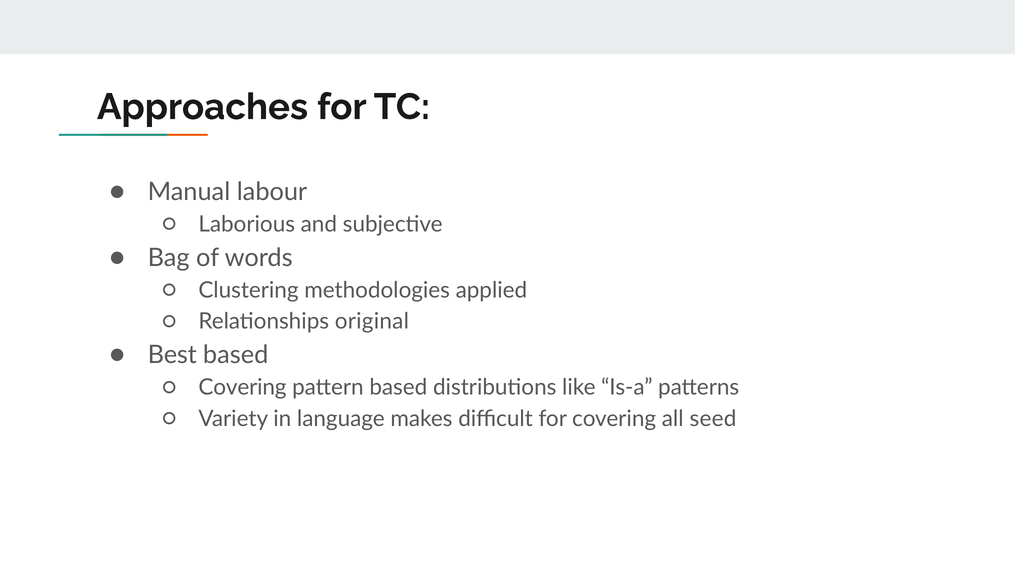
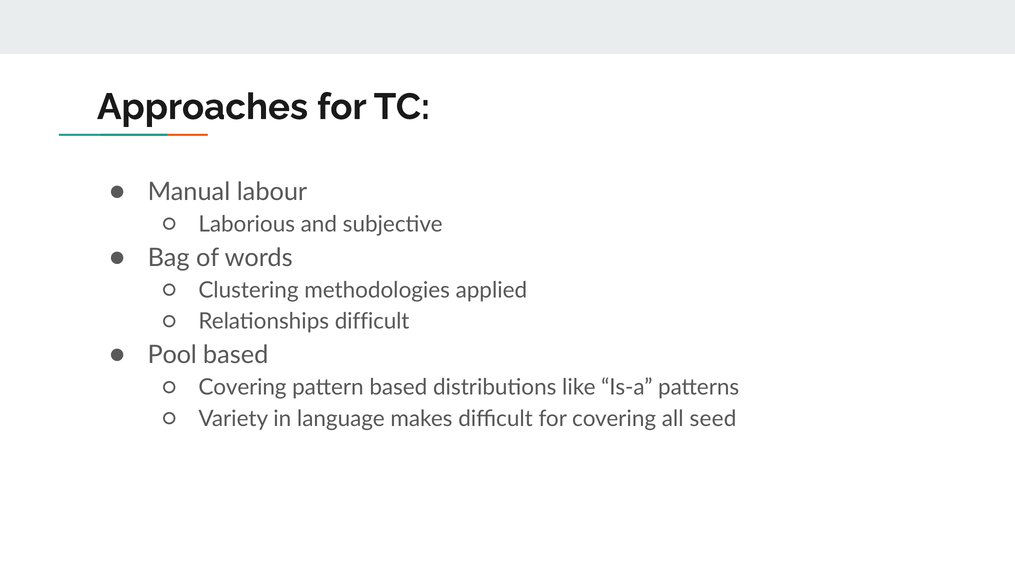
Relationships original: original -> difficult
Best: Best -> Pool
